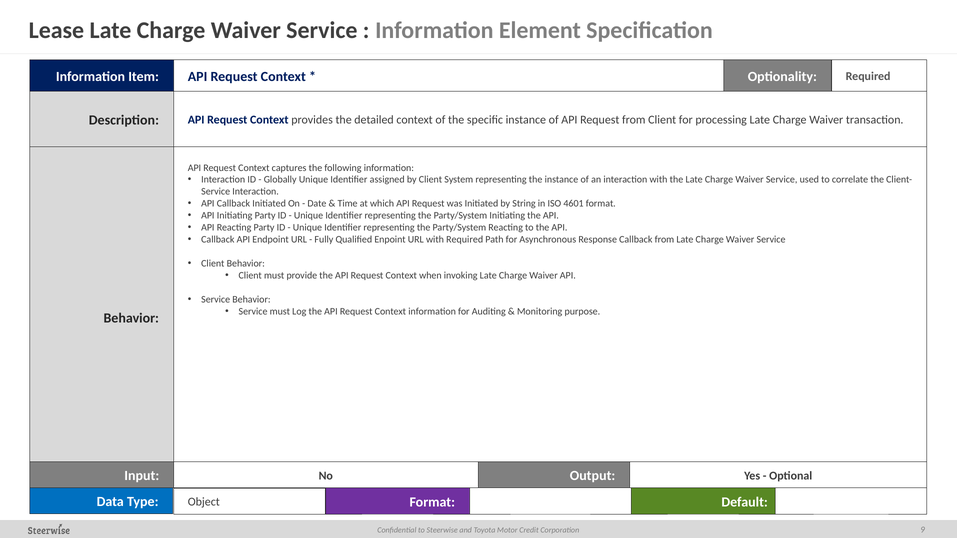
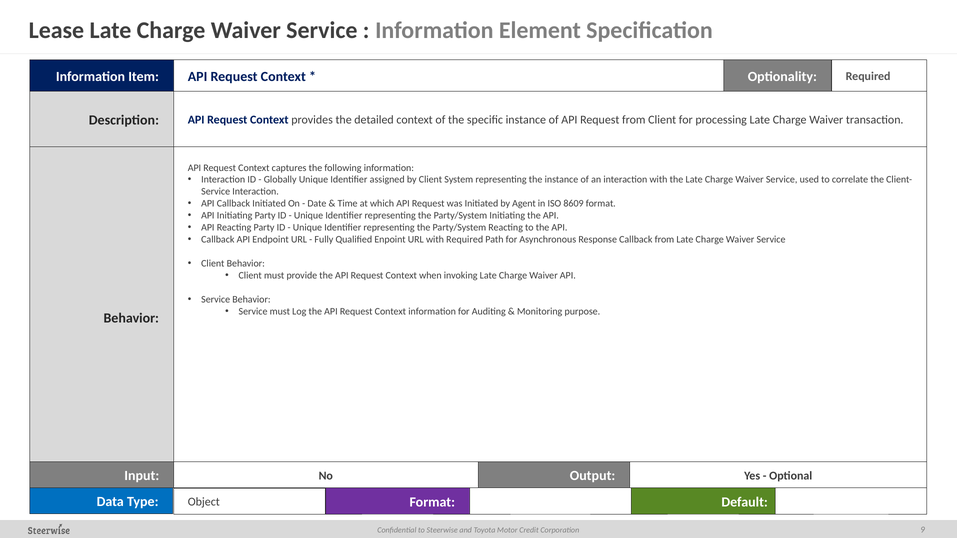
String: String -> Agent
4601: 4601 -> 8609
